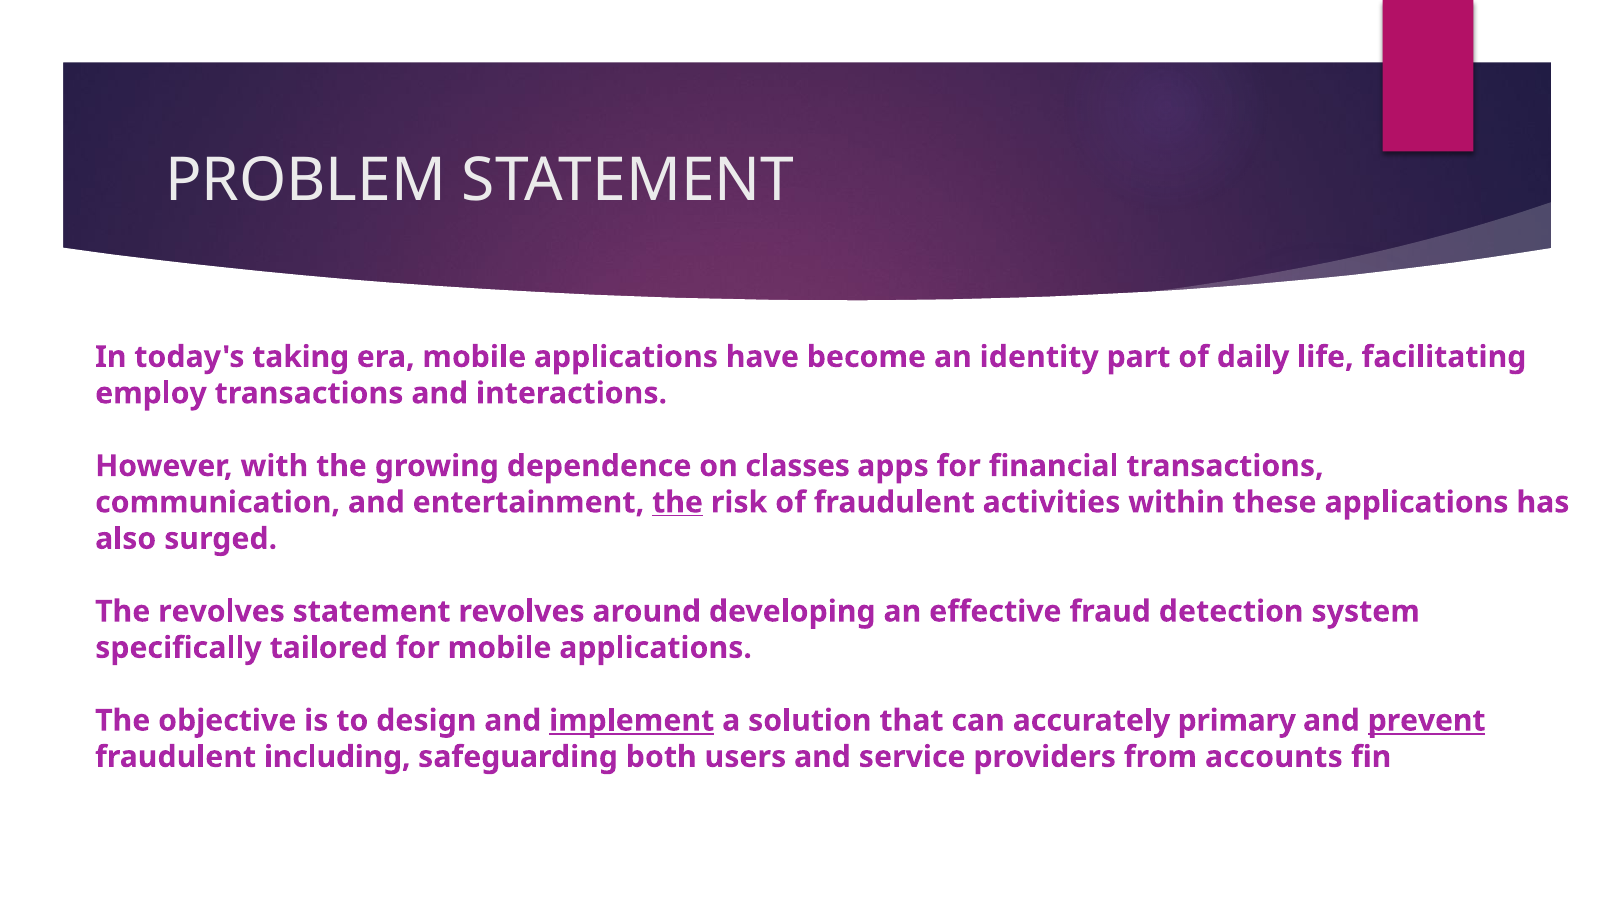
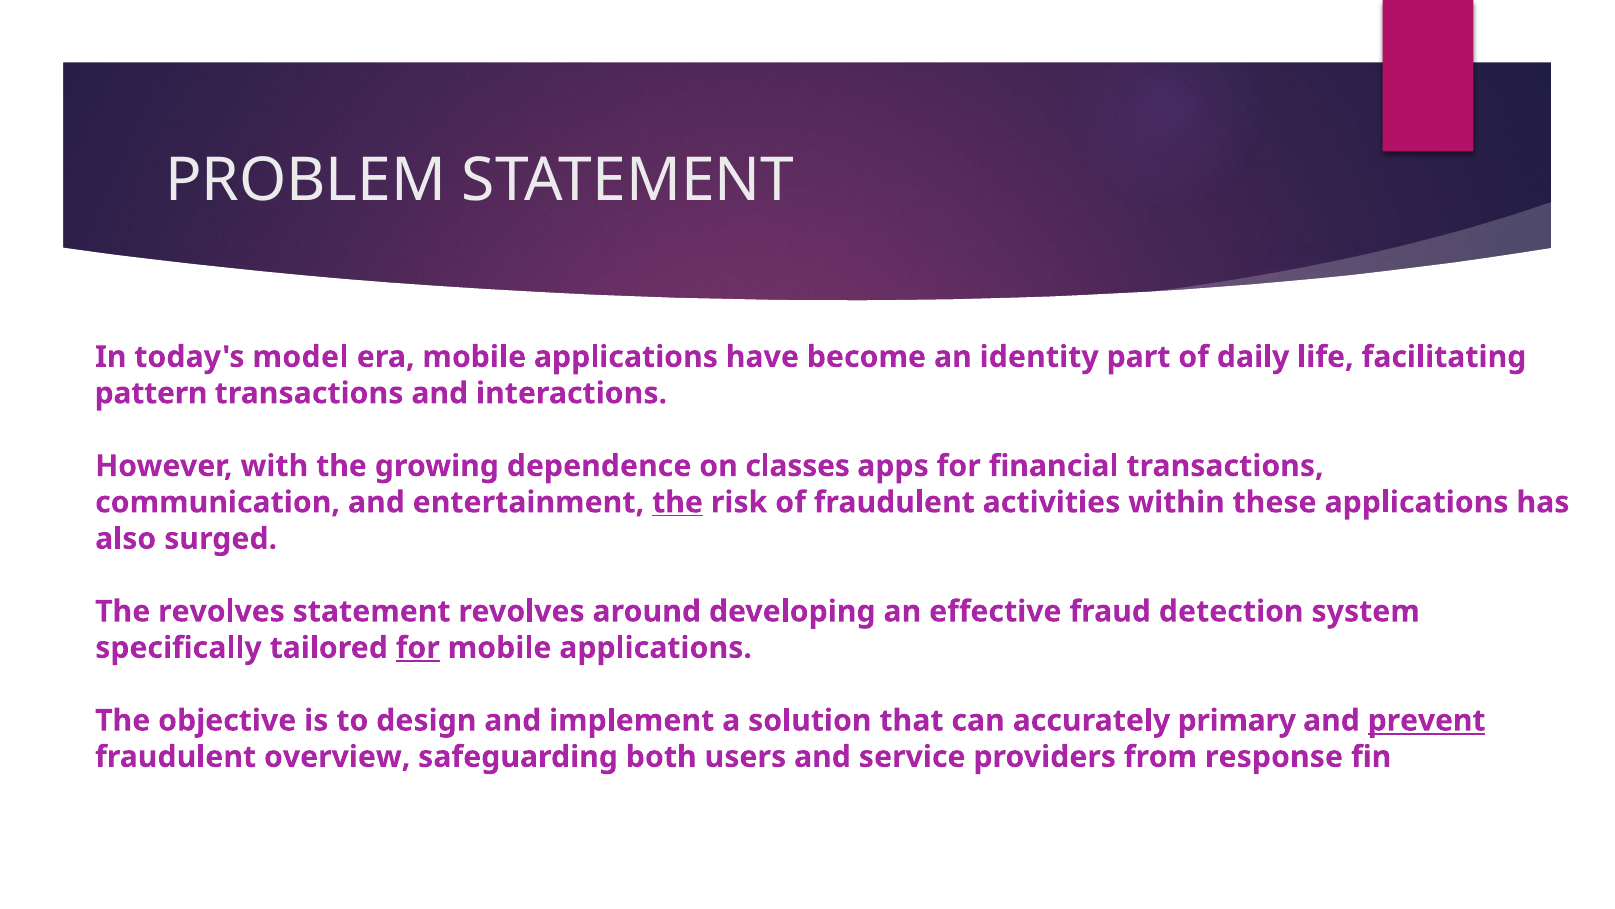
taking: taking -> model
employ: employ -> pattern
for at (418, 647) underline: none -> present
implement underline: present -> none
including: including -> overview
accounts: accounts -> response
